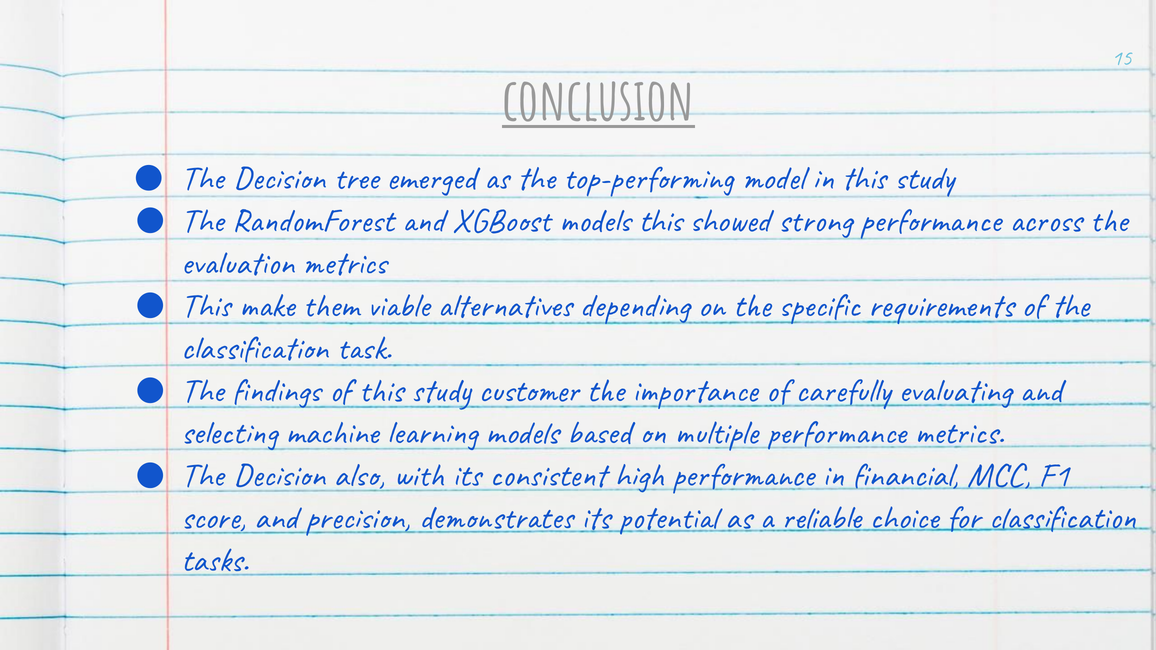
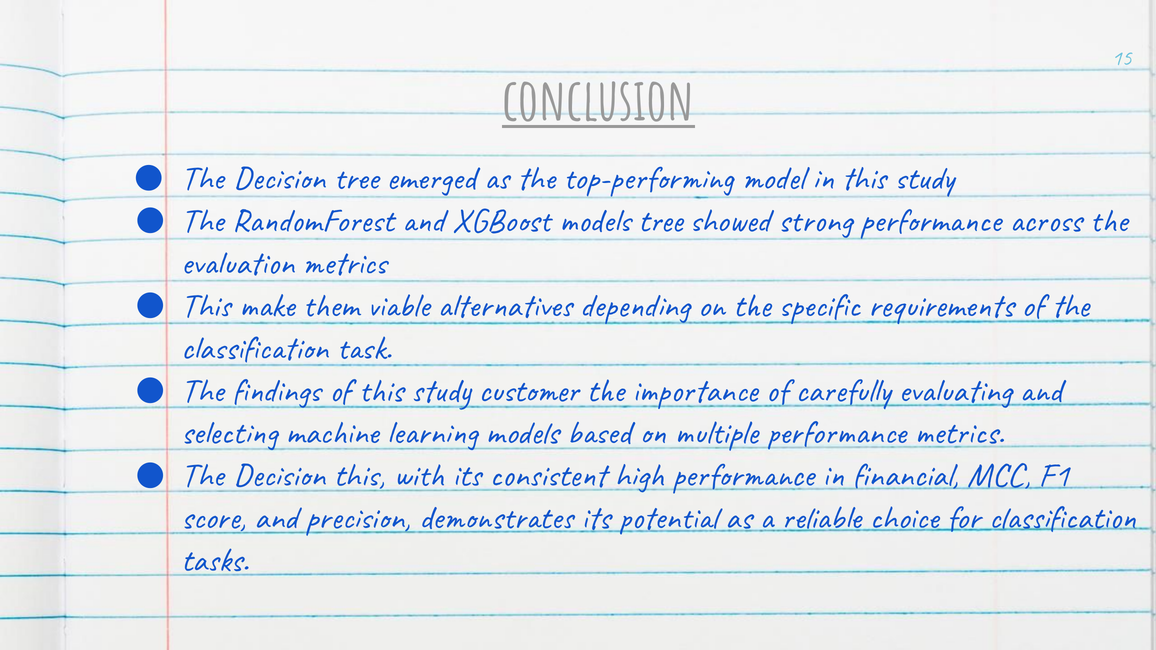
models this: this -> tree
Decision also: also -> this
